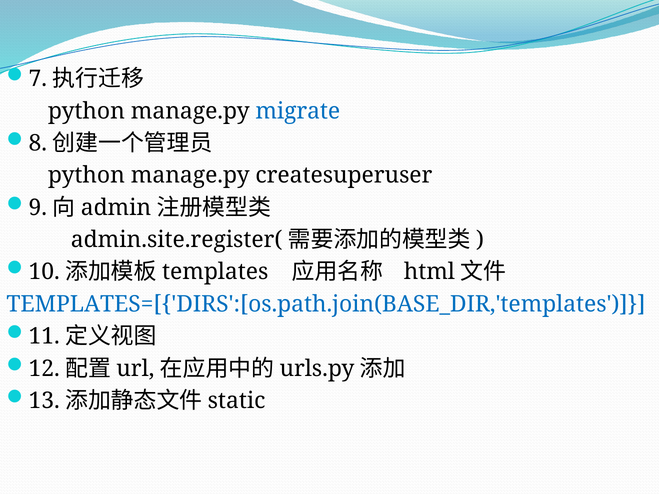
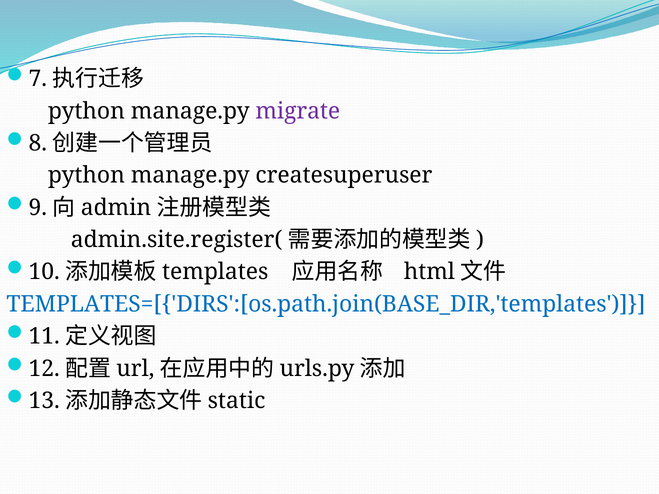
migrate colour: blue -> purple
